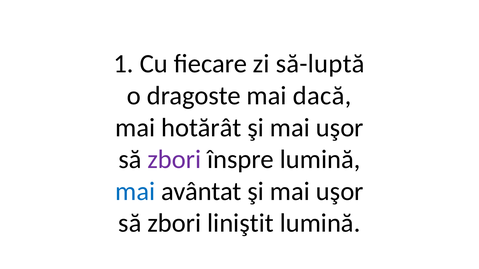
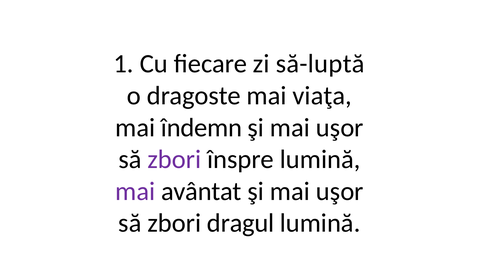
dacă: dacă -> viaţa
hotărât: hotărât -> îndemn
mai at (135, 192) colour: blue -> purple
liniştit: liniştit -> dragul
